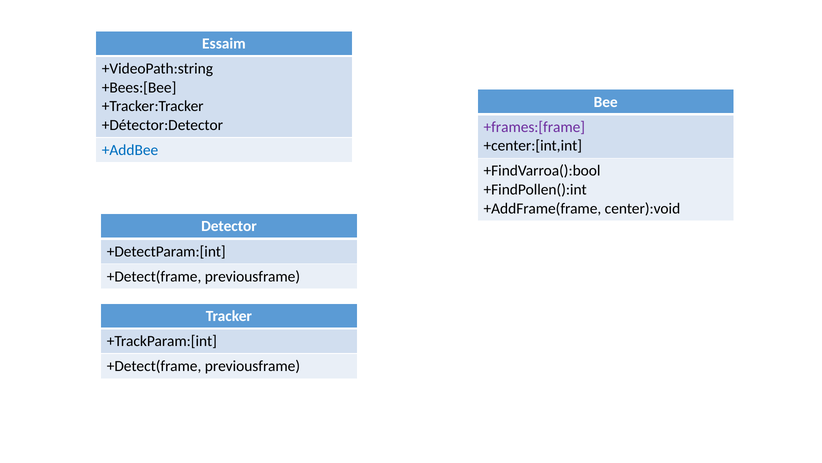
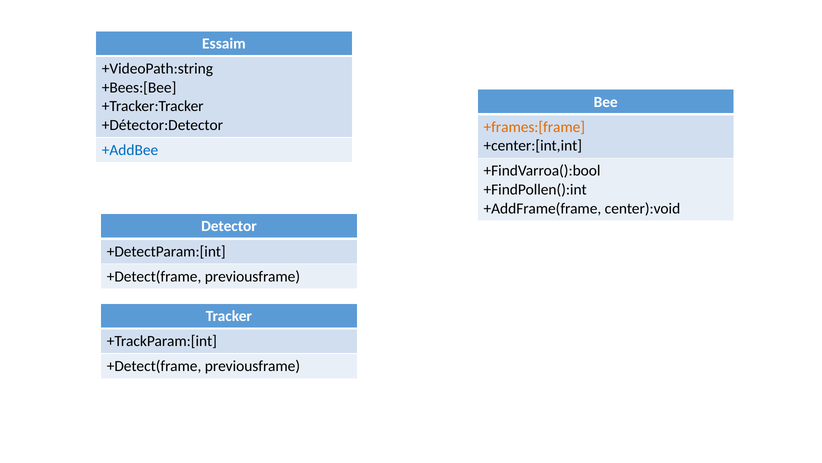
+frames:[frame colour: purple -> orange
